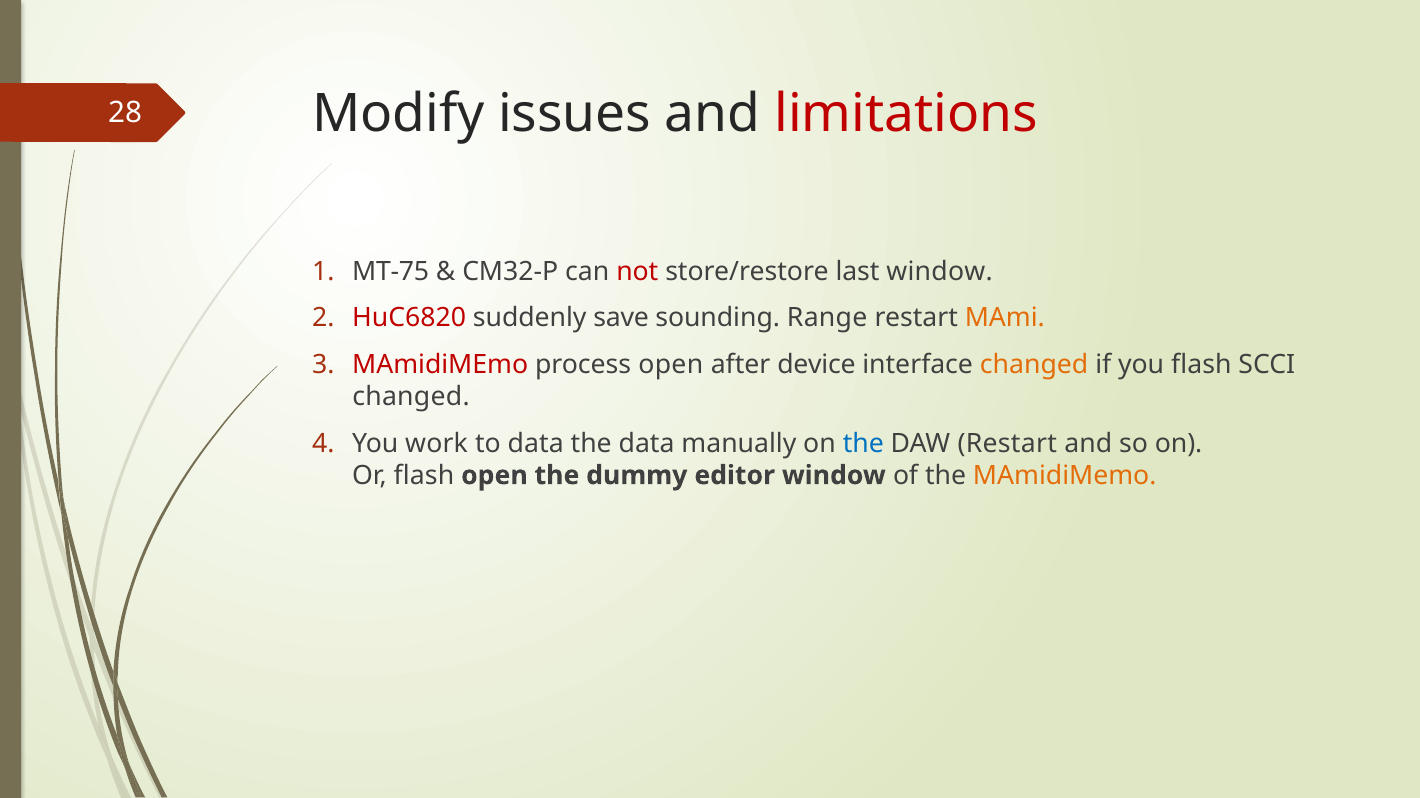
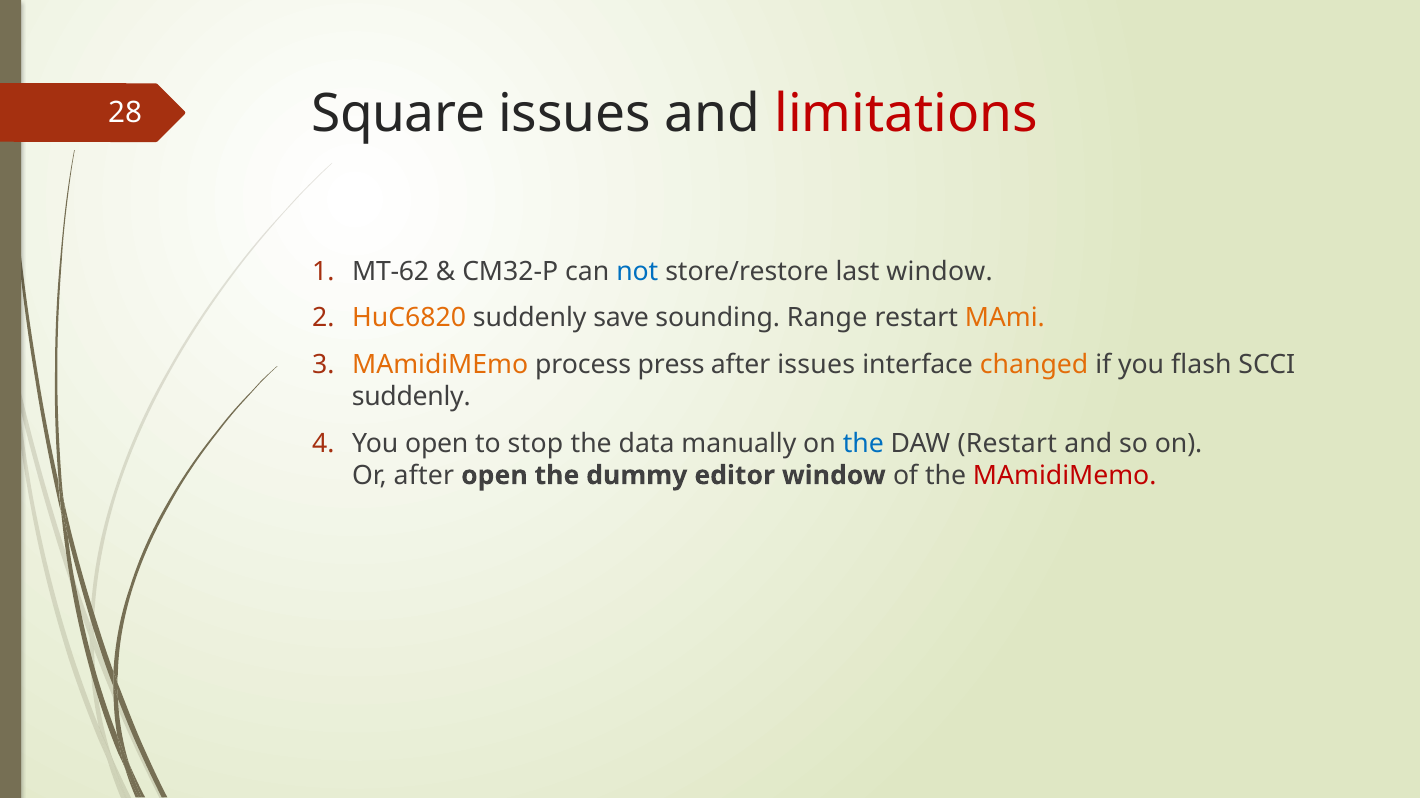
Modify: Modify -> Square
MT-75: MT-75 -> MT-62
not colour: red -> blue
HuC6820 colour: red -> orange
MAmidiMEmo at (440, 365) colour: red -> orange
process open: open -> press
after device: device -> issues
changed at (411, 397): changed -> suddenly
You work: work -> open
to data: data -> stop
Or flash: flash -> after
MAmidiMemo at (1065, 476) colour: orange -> red
